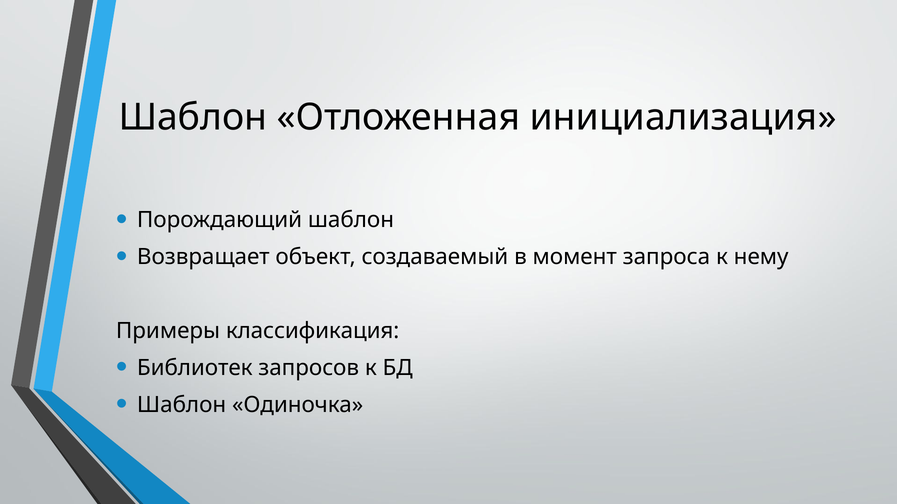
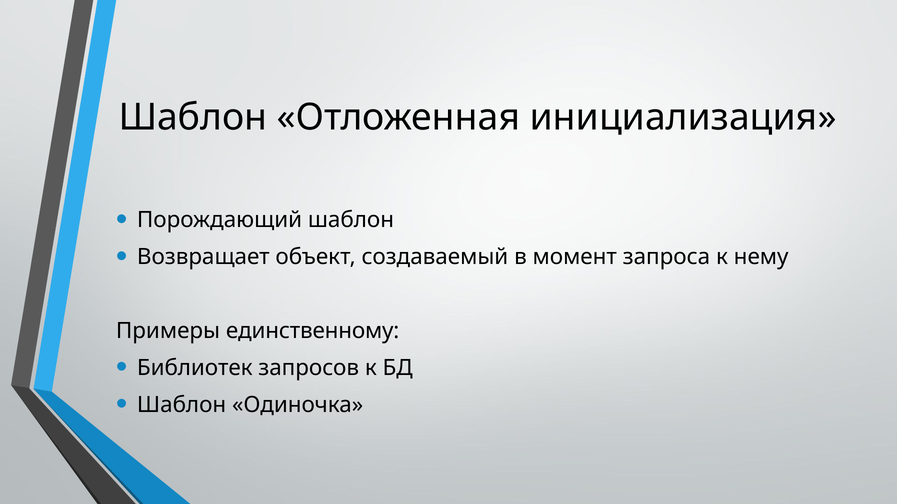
классификация: классификация -> единственному
